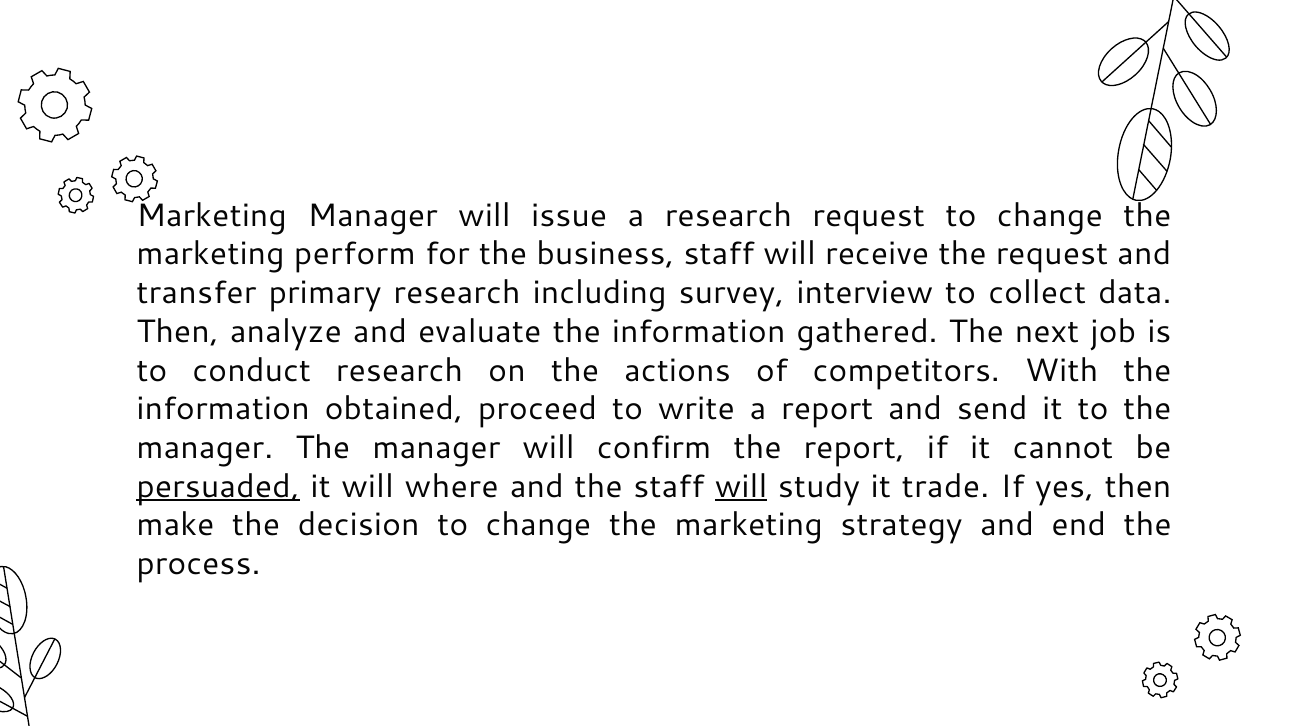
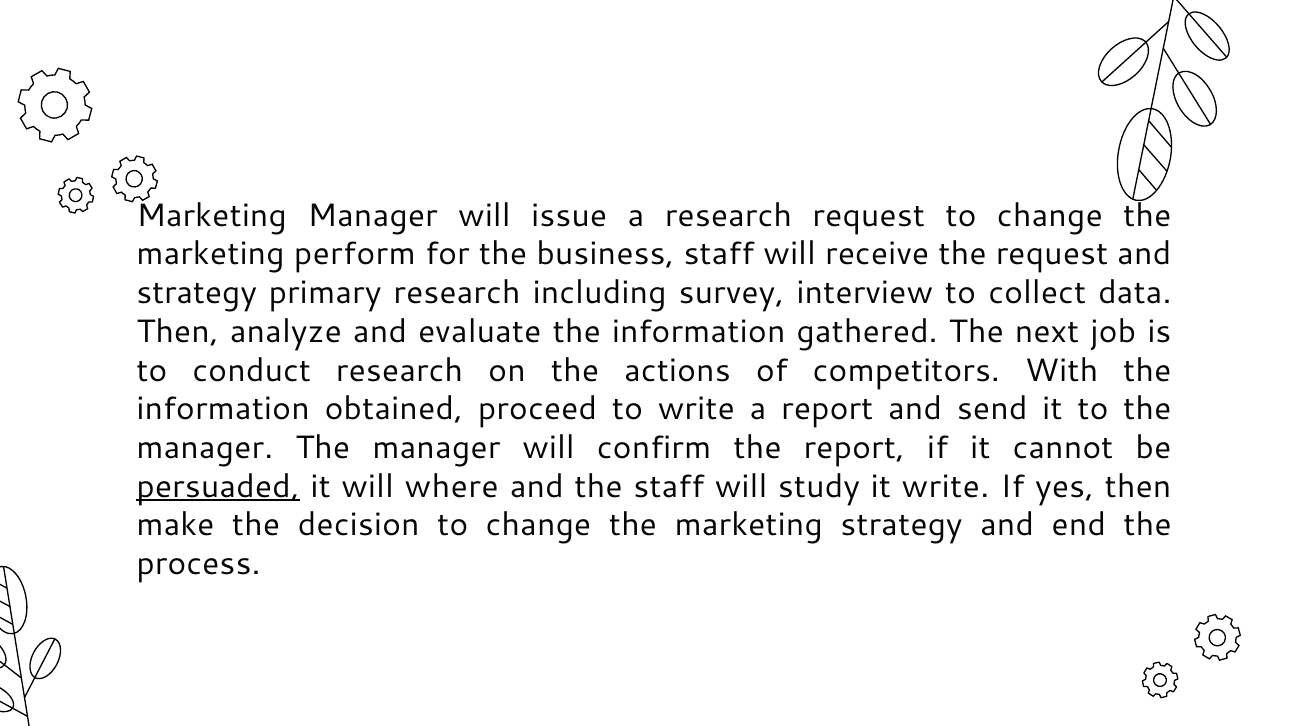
transfer at (196, 293): transfer -> strategy
will at (741, 487) underline: present -> none
it trade: trade -> write
